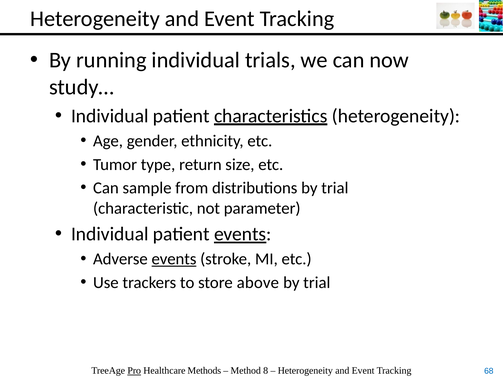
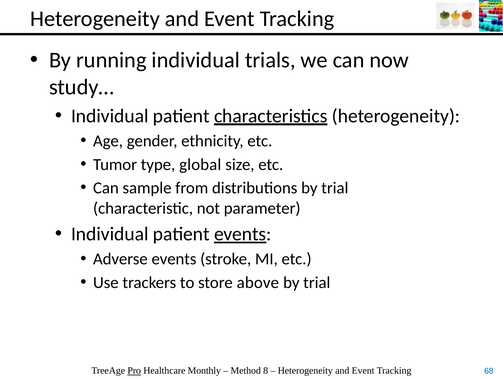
return: return -> global
events at (174, 259) underline: present -> none
Methods: Methods -> Monthly
